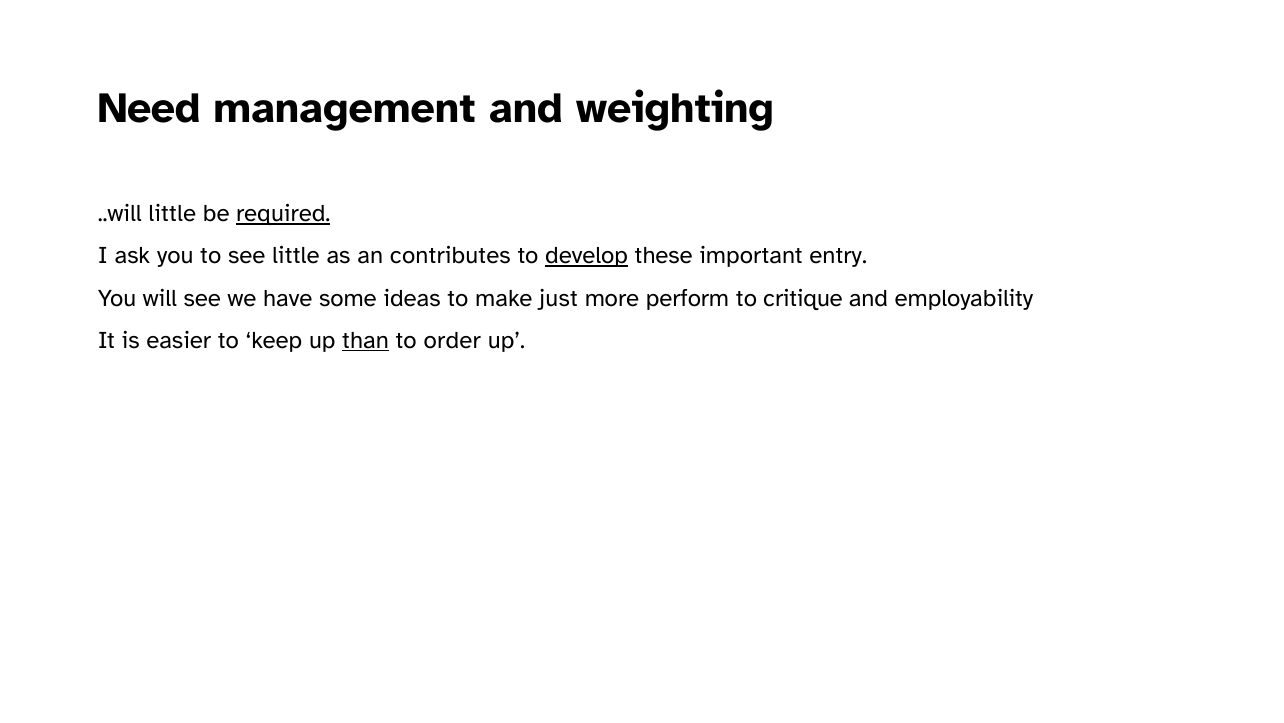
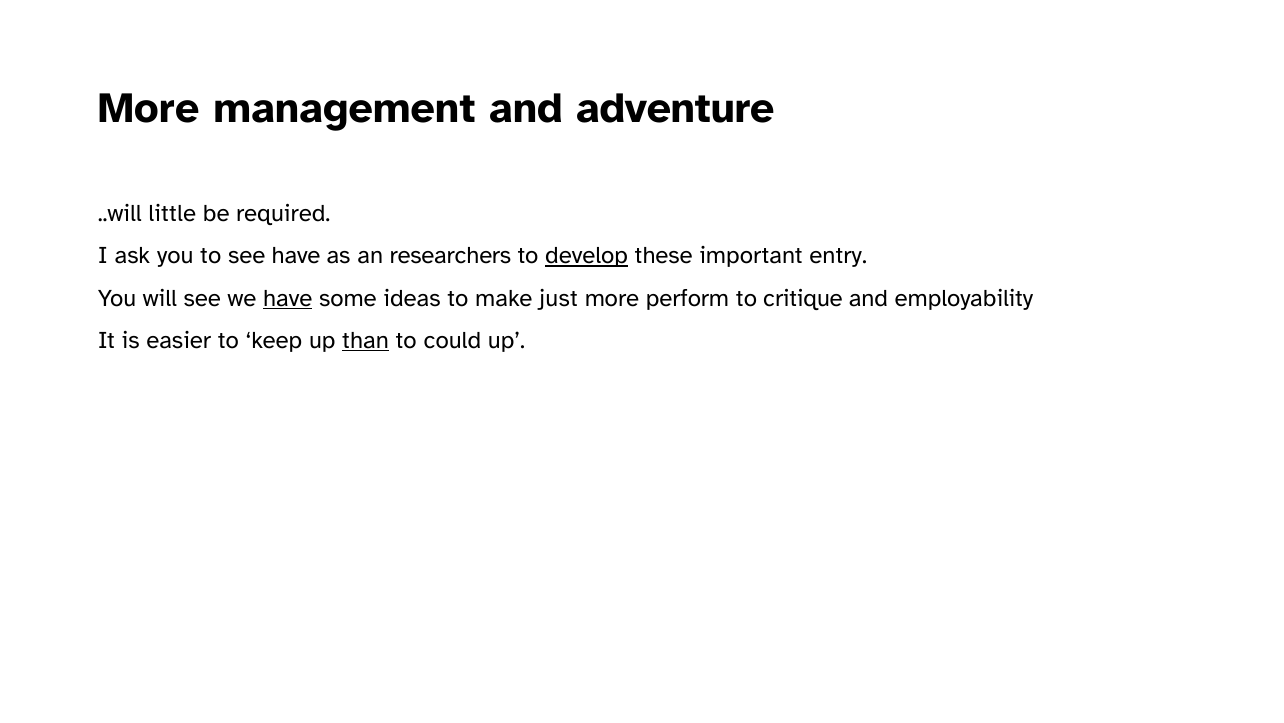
Need at (149, 108): Need -> More
weighting: weighting -> adventure
required underline: present -> none
see little: little -> have
contributes: contributes -> researchers
have at (288, 298) underline: none -> present
order: order -> could
